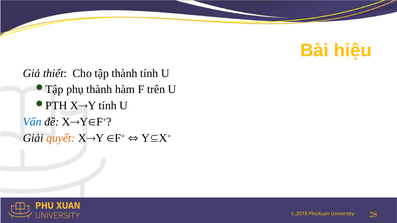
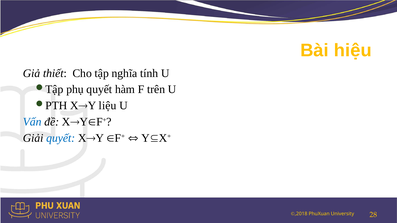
tập thành: thành -> nghĩa
phụ thành: thành -> quyết
tính at (108, 106): tính -> liệu
quyết at (61, 138) colour: orange -> blue
